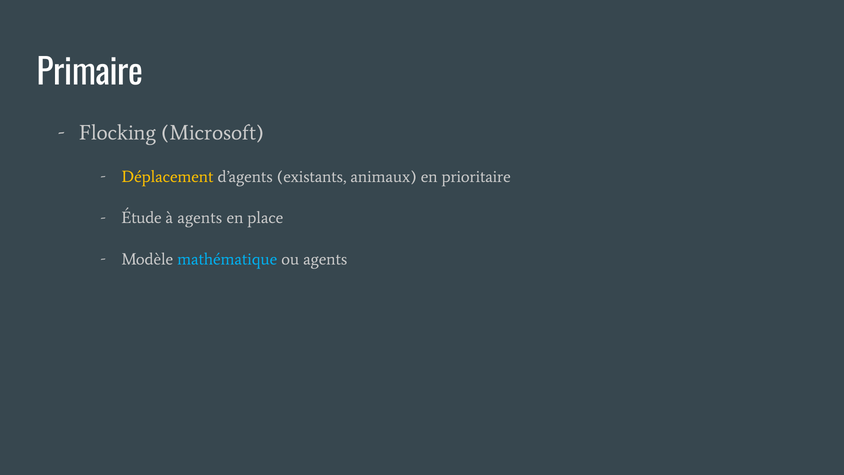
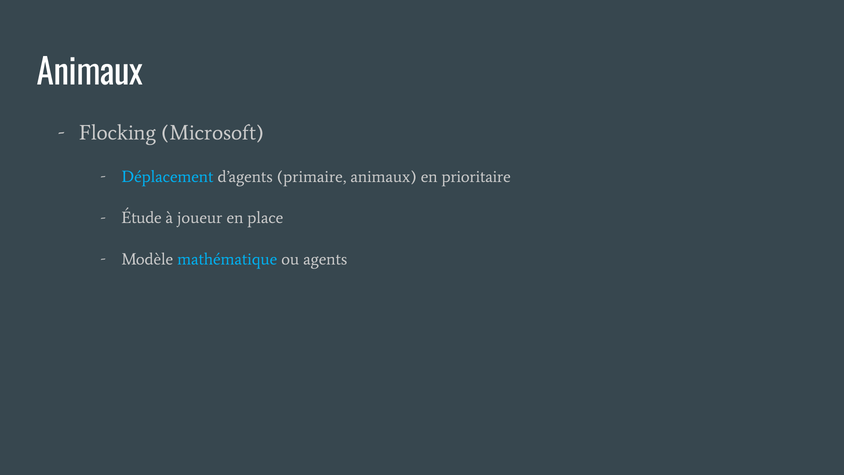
Primaire at (90, 73): Primaire -> Animaux
Déplacement colour: yellow -> light blue
existants: existants -> primaire
à agents: agents -> joueur
